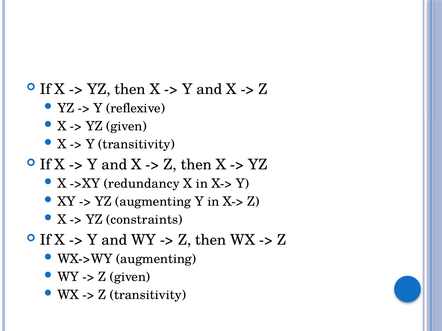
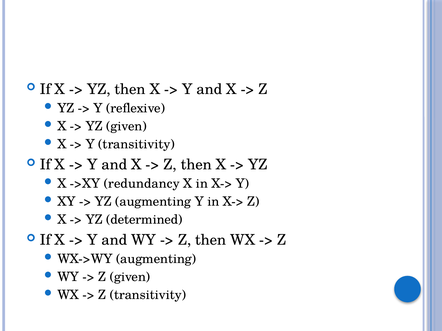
constraints: constraints -> determined
